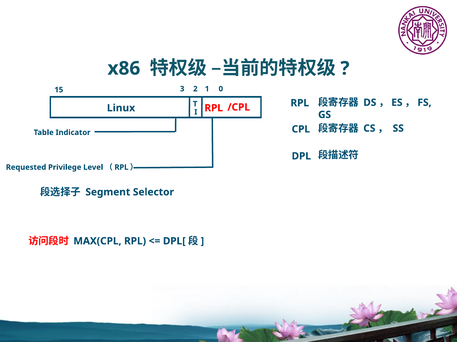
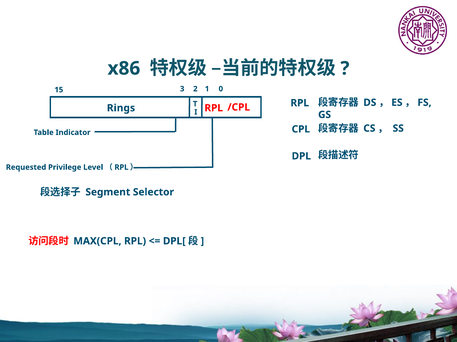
Linux: Linux -> Rings
